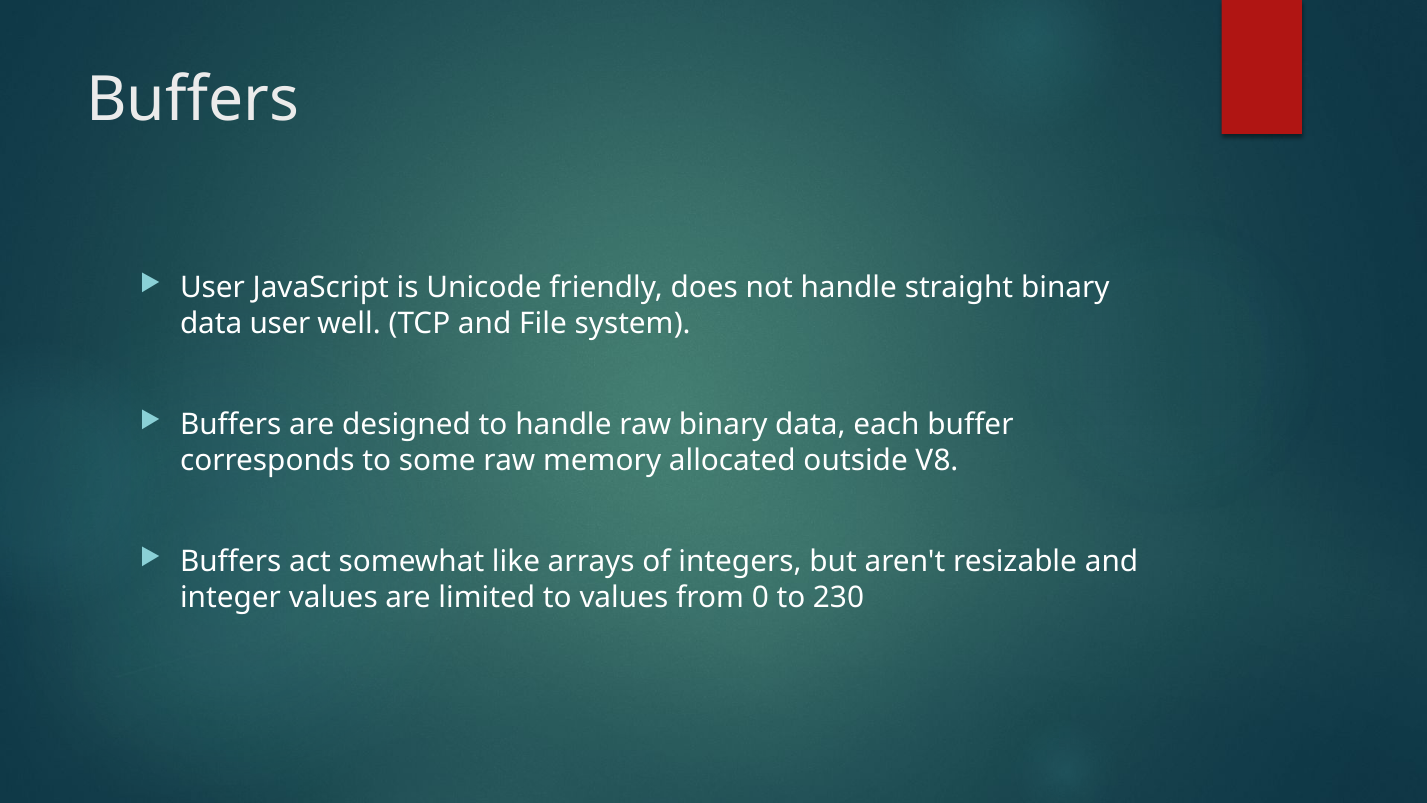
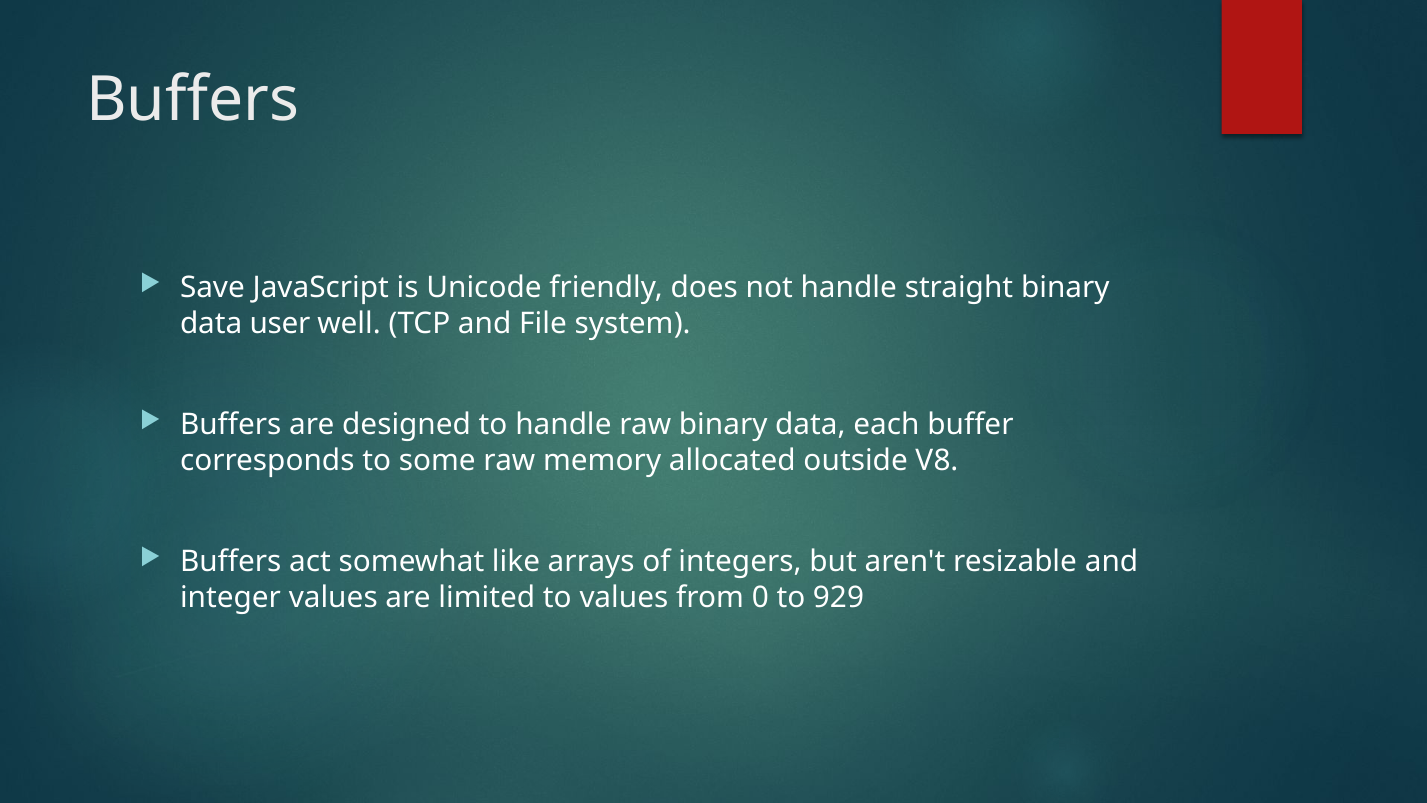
User at (212, 288): User -> Save
230: 230 -> 929
